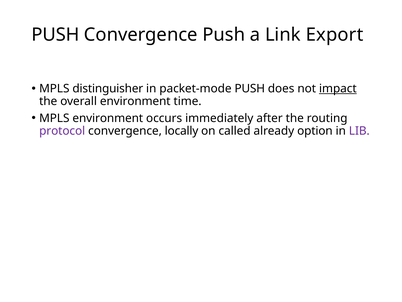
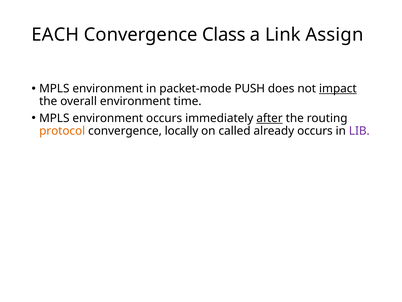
PUSH at (56, 35): PUSH -> EACH
Convergence Push: Push -> Class
Export: Export -> Assign
distinguisher at (108, 89): distinguisher -> environment
after underline: none -> present
protocol colour: purple -> orange
already option: option -> occurs
